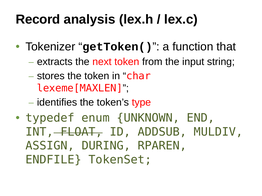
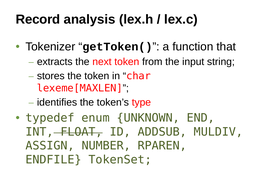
DURING: DURING -> NUMBER
